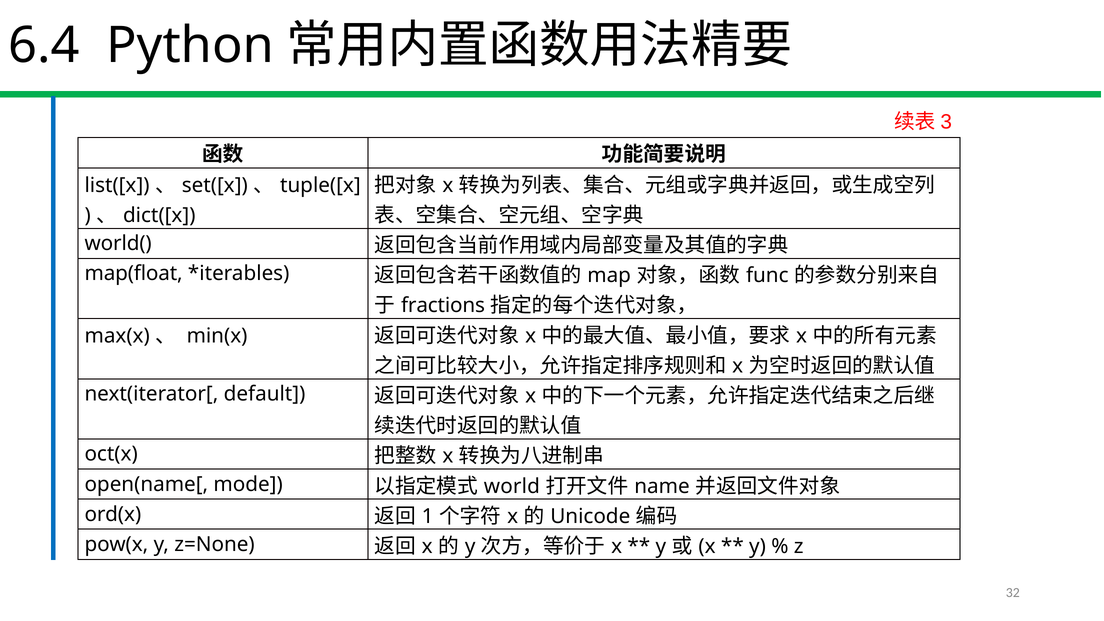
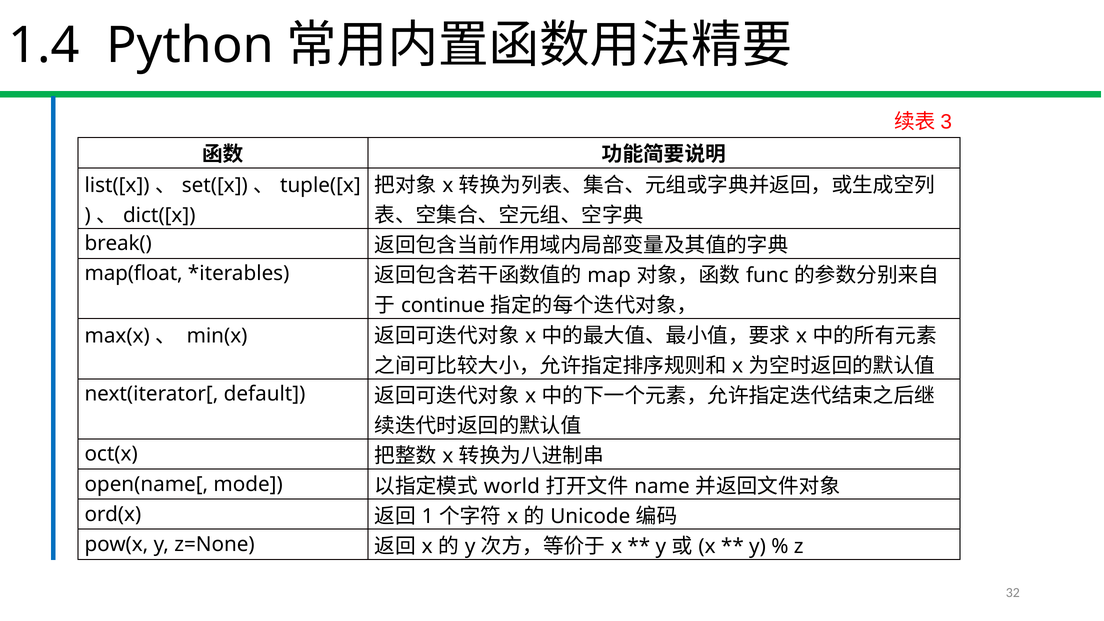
6.4: 6.4 -> 1.4
world(: world( -> break(
fractions: fractions -> continue
